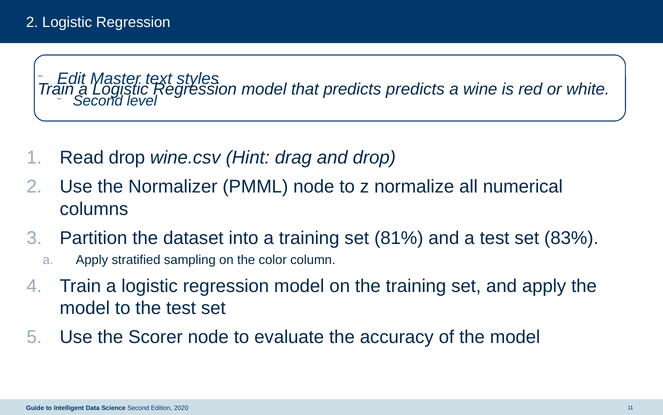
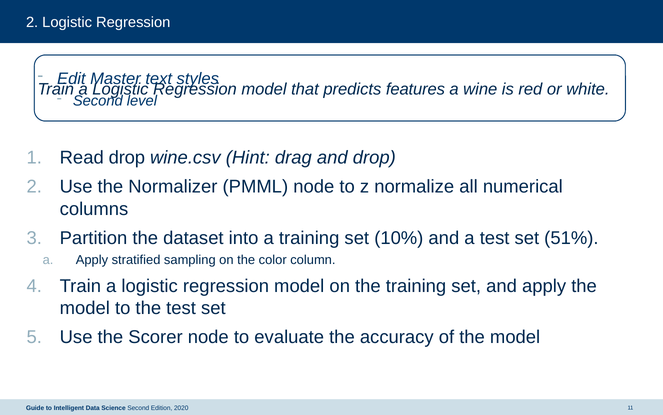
predicts predicts: predicts -> features
81%: 81% -> 10%
83%: 83% -> 51%
